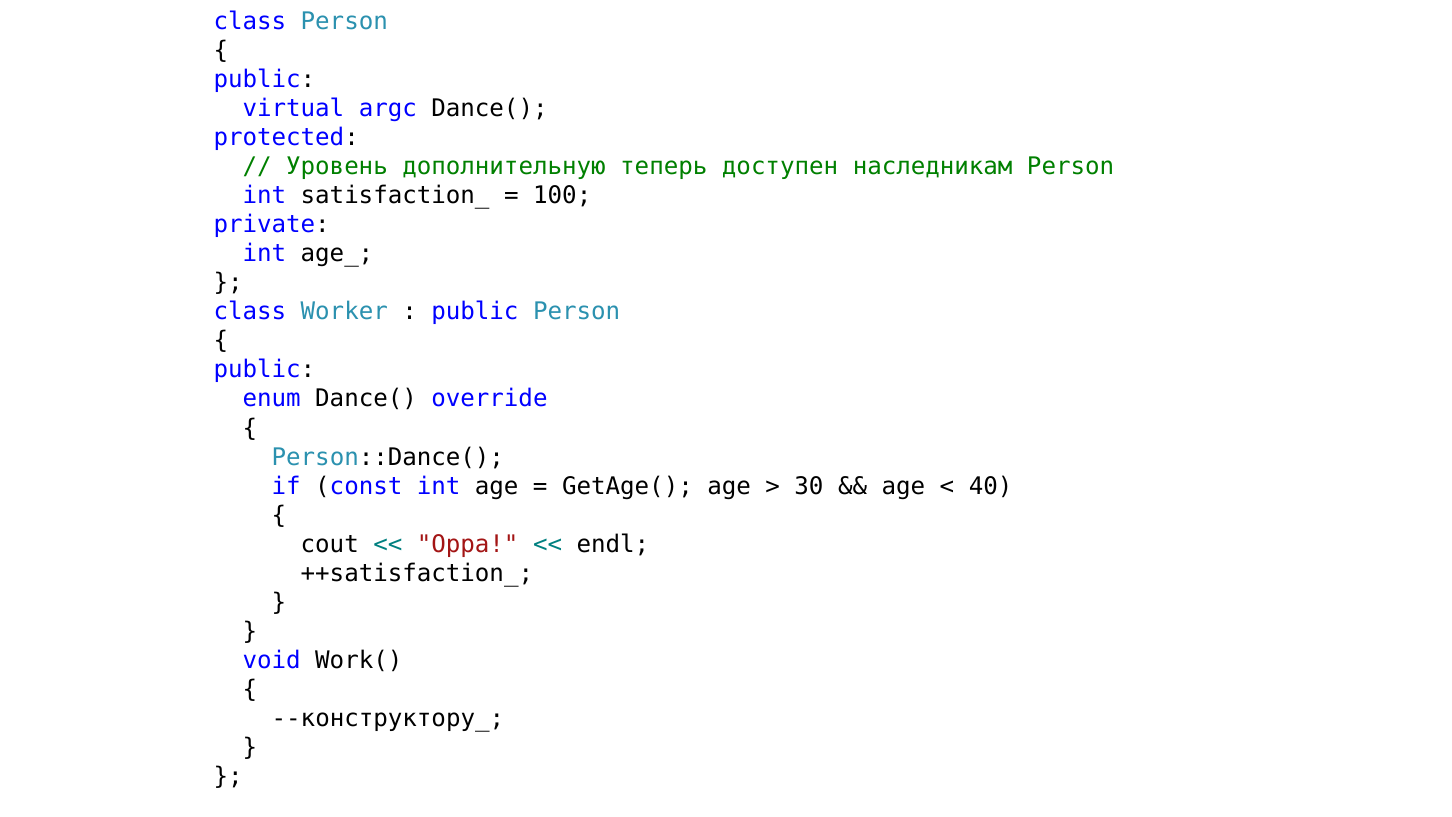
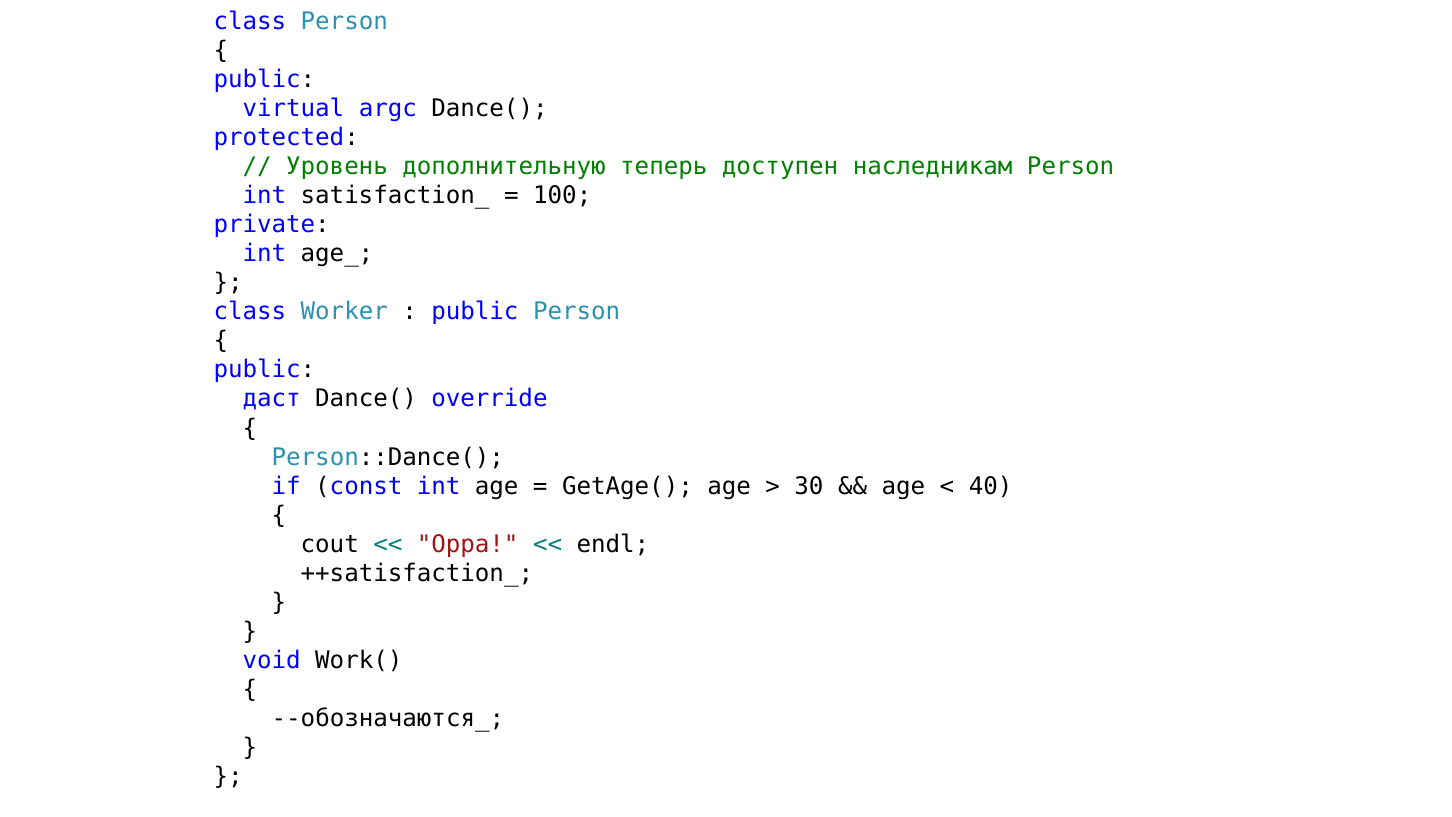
enum: enum -> даст
--конструктору_: --конструктору_ -> --обозначаются_
